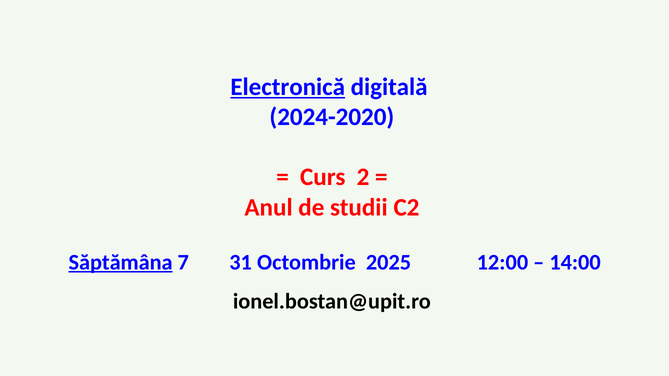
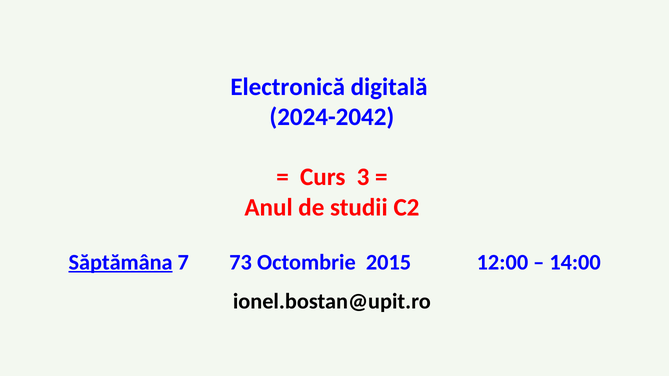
Electronică underline: present -> none
2024-2020: 2024-2020 -> 2024-2042
2: 2 -> 3
31: 31 -> 73
2025: 2025 -> 2015
